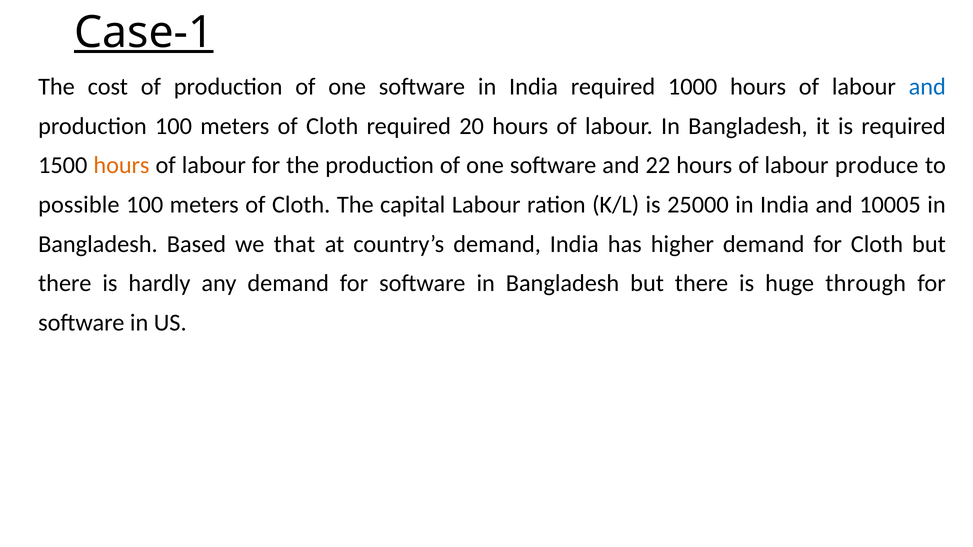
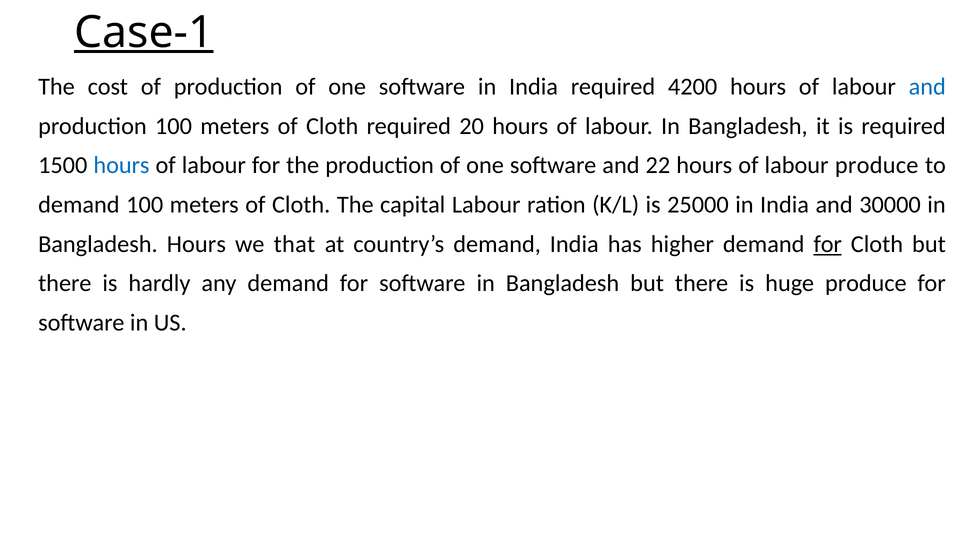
1000: 1000 -> 4200
hours at (121, 165) colour: orange -> blue
possible at (79, 205): possible -> demand
10005: 10005 -> 30000
Bangladesh Based: Based -> Hours
for at (828, 244) underline: none -> present
huge through: through -> produce
